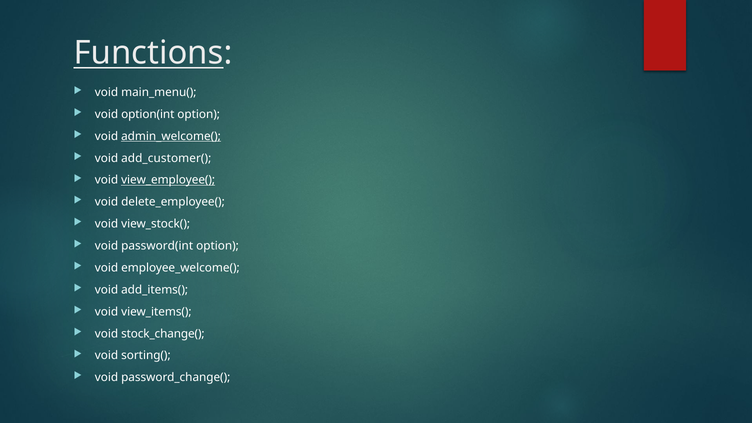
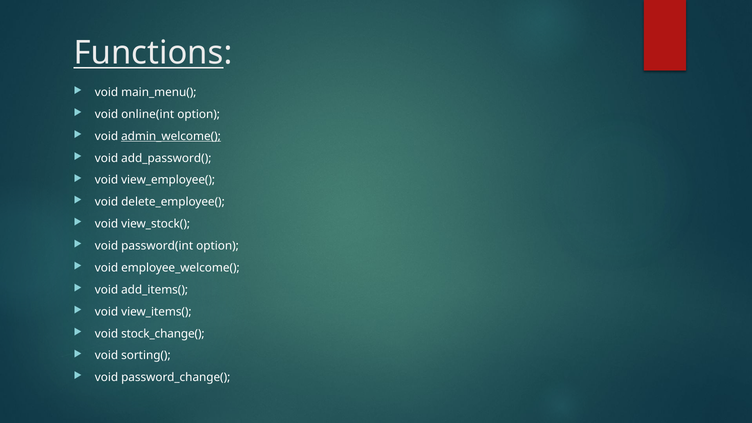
option(int: option(int -> online(int
add_customer(: add_customer( -> add_password(
view_employee( underline: present -> none
